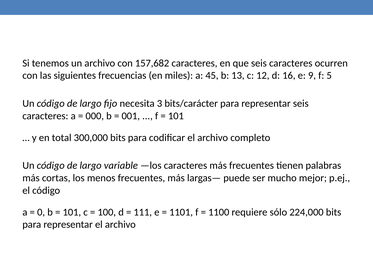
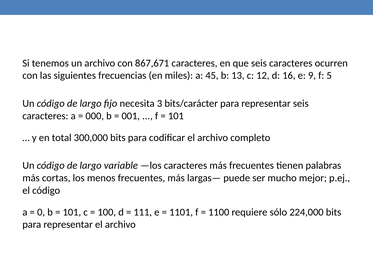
157,682: 157,682 -> 867,671
